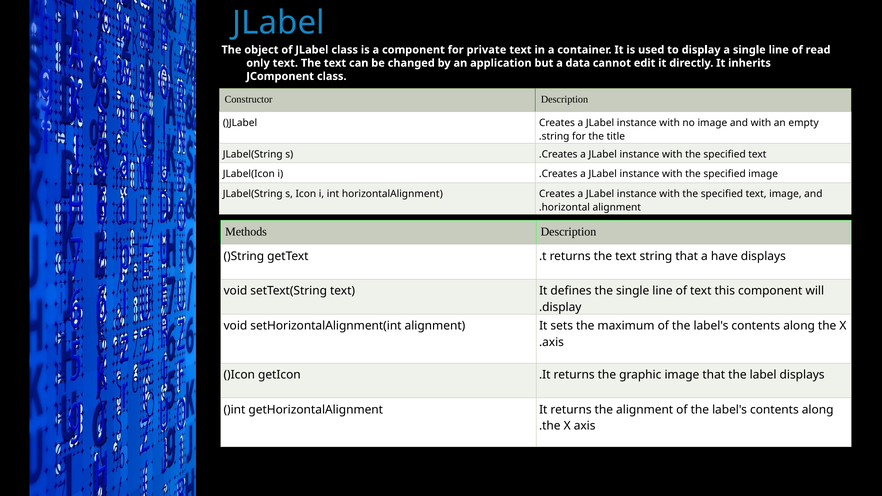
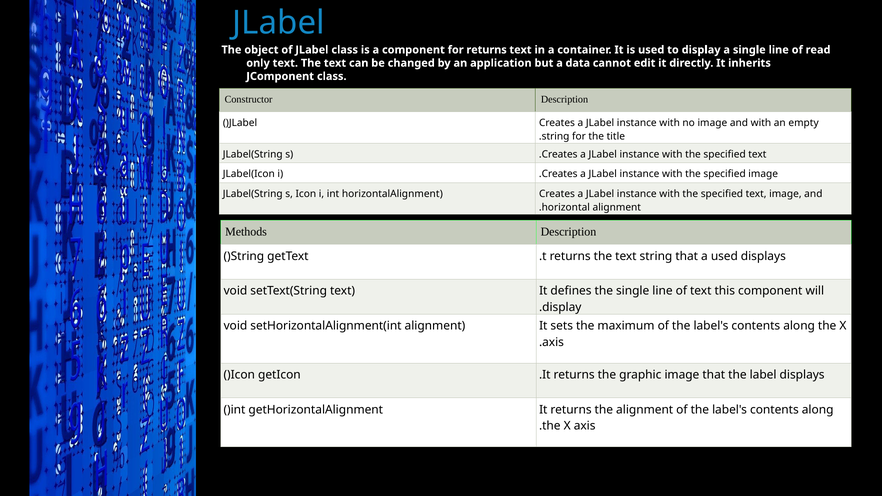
for private: private -> returns
a have: have -> used
